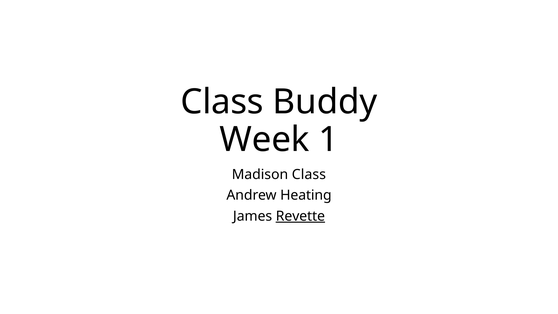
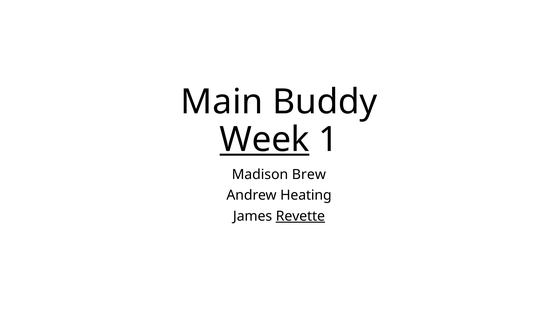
Class at (222, 102): Class -> Main
Week underline: none -> present
Madison Class: Class -> Brew
